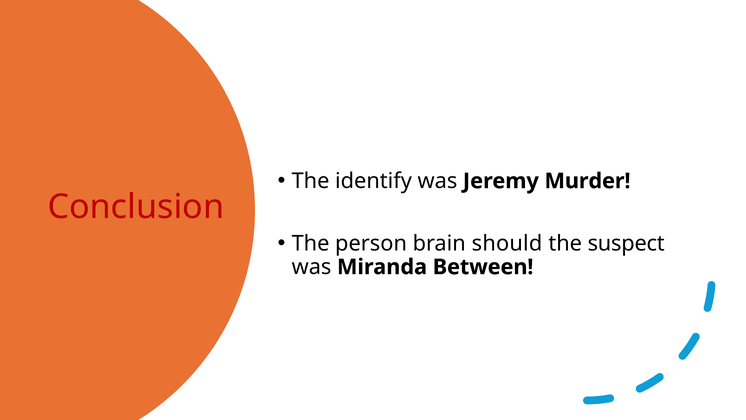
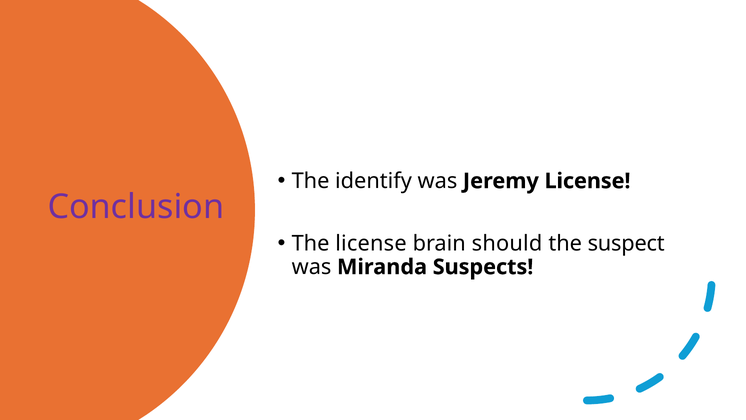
Jeremy Murder: Murder -> License
Conclusion colour: red -> purple
The person: person -> license
Between: Between -> Suspects
